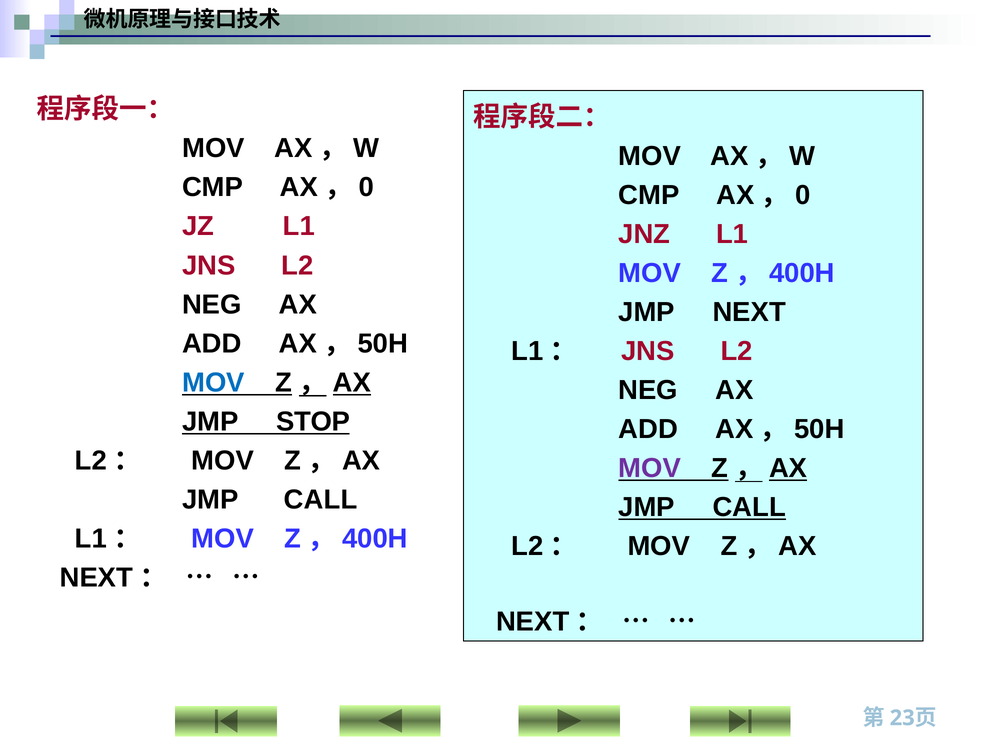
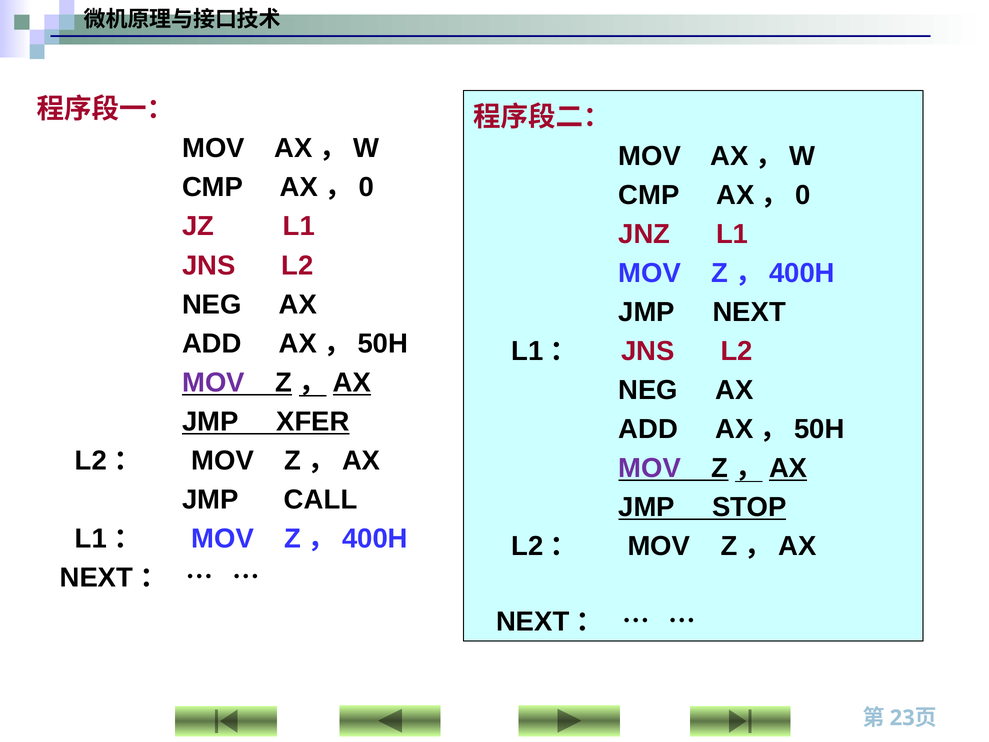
MOV at (213, 382) colour: blue -> purple
STOP: STOP -> XFER
CALL at (749, 507): CALL -> STOP
